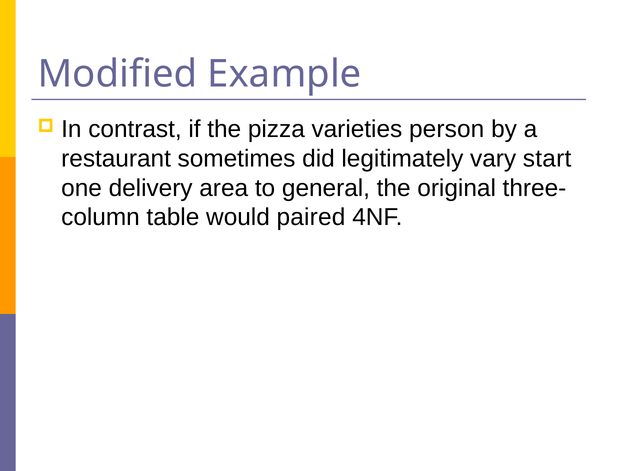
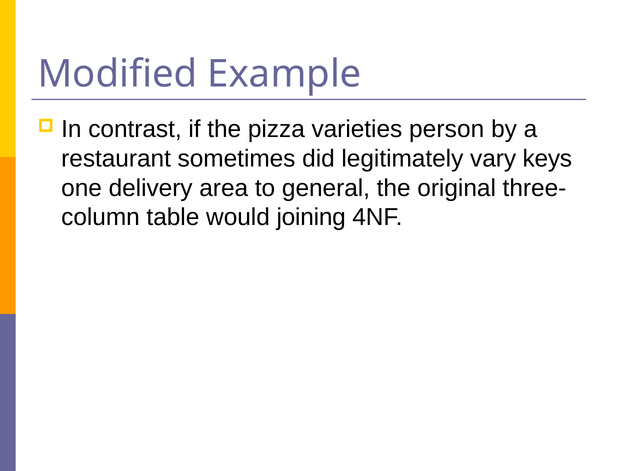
start: start -> keys
paired: paired -> joining
